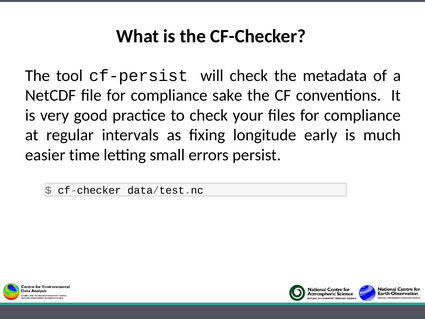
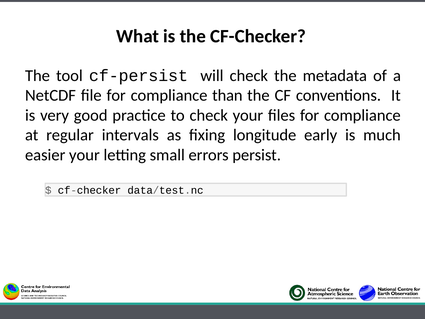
sake: sake -> than
easier time: time -> your
